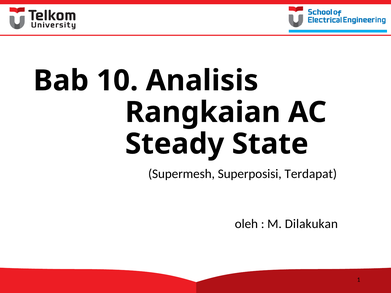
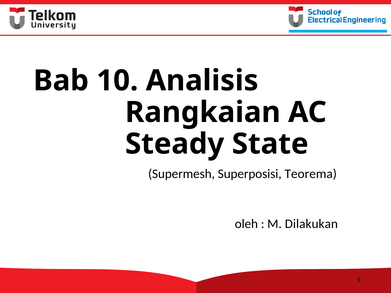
Terdapat: Terdapat -> Teorema
